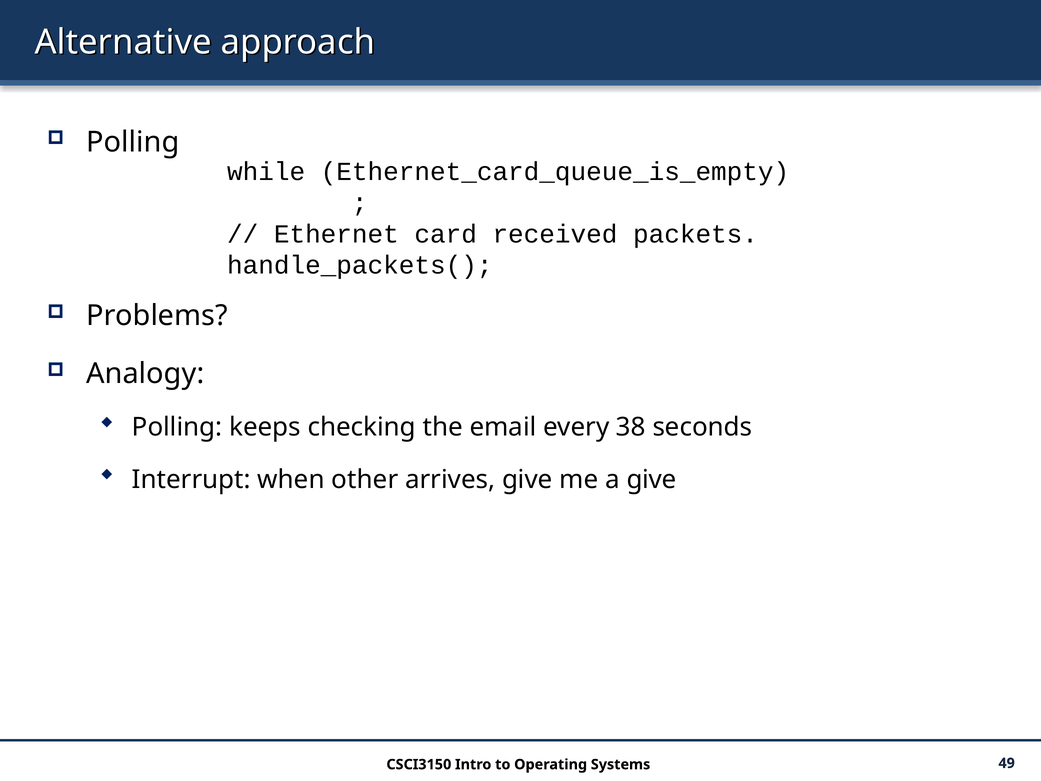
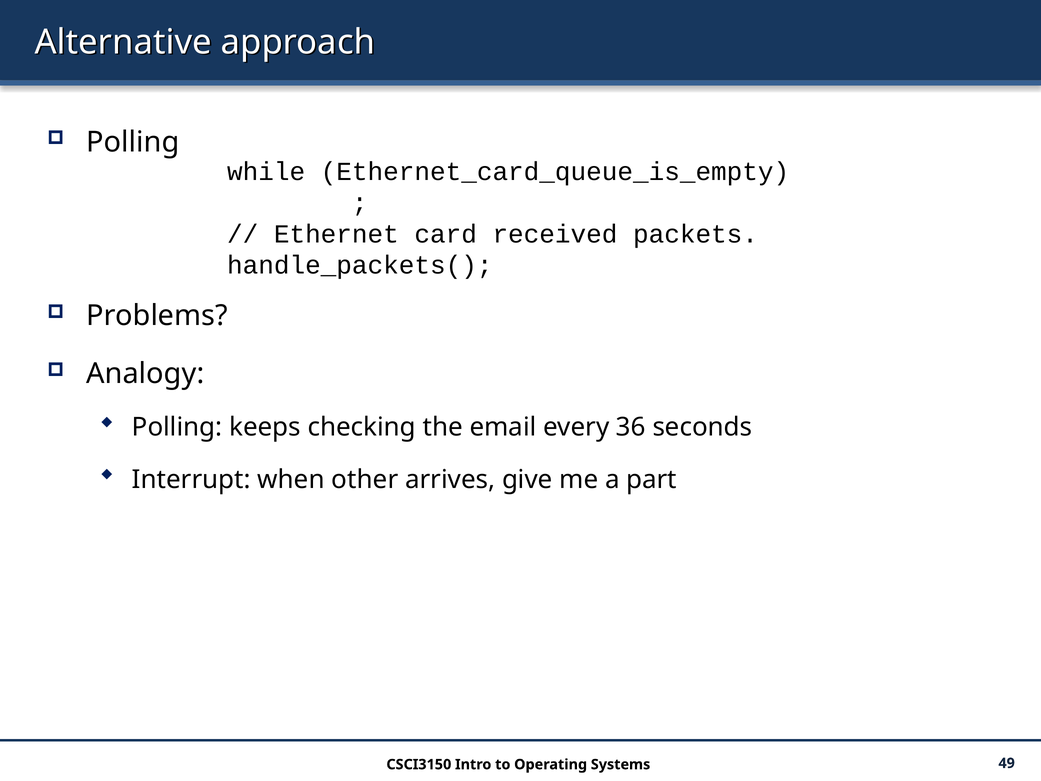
38: 38 -> 36
a give: give -> part
